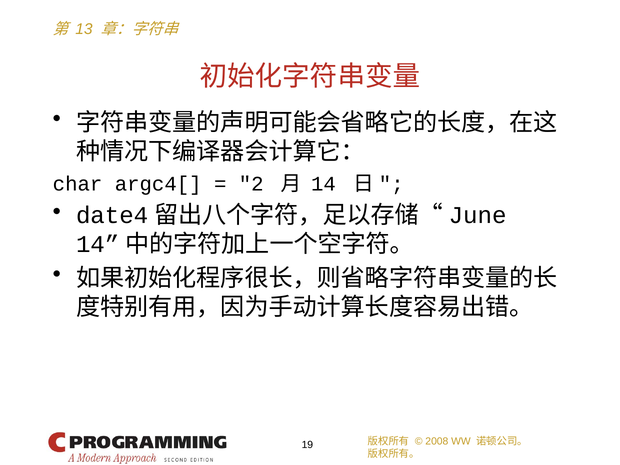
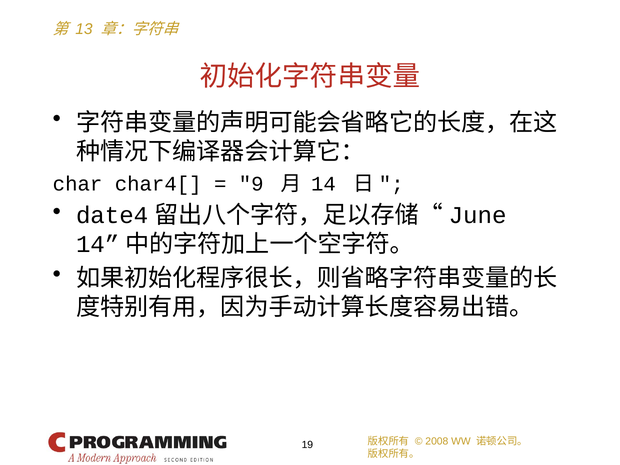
argc4[: argc4[ -> char4[
2: 2 -> 9
